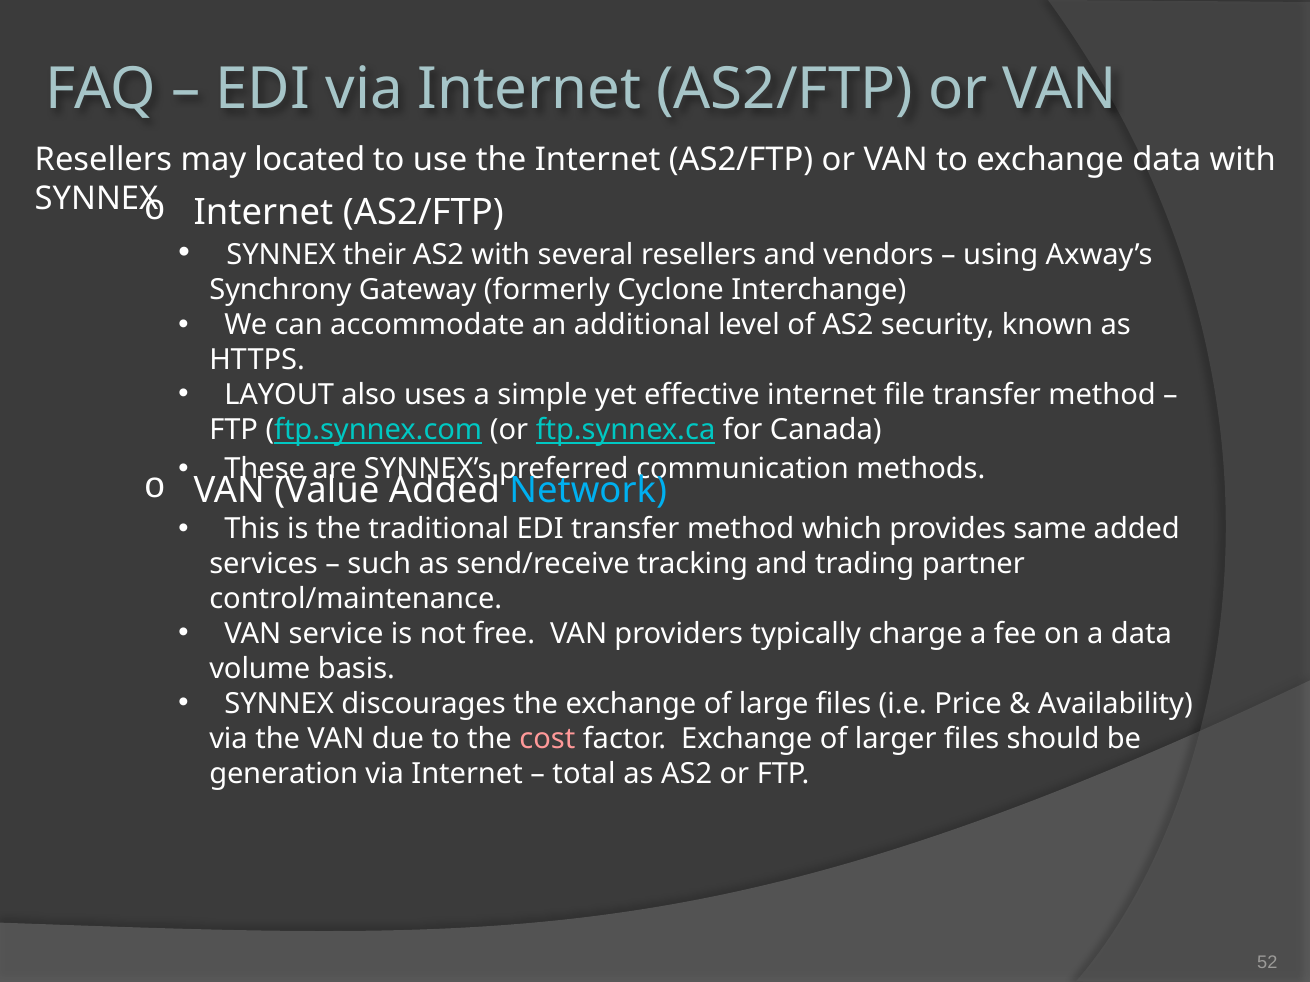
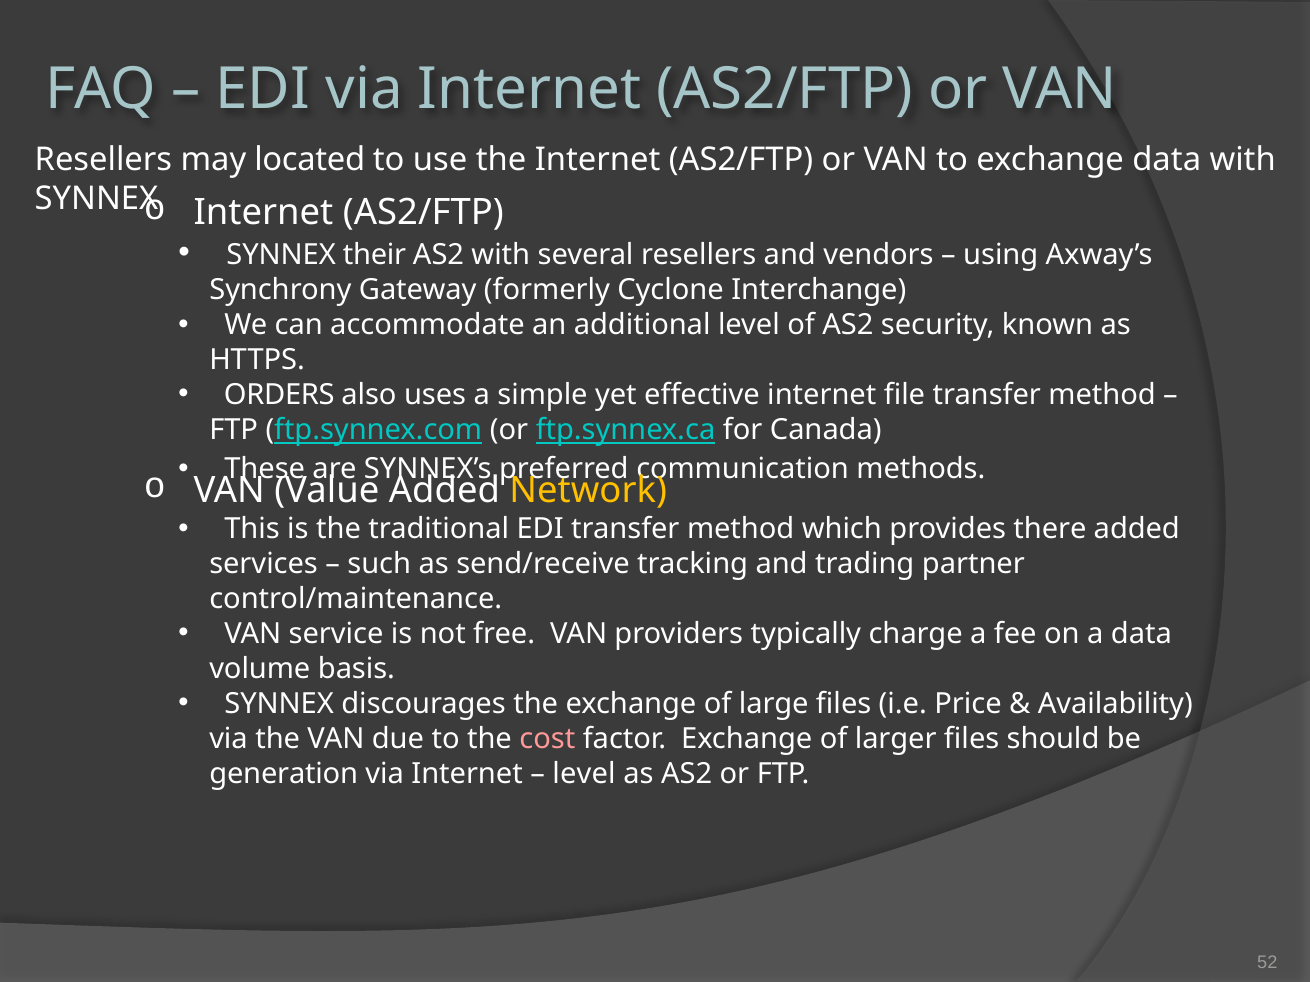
LAYOUT: LAYOUT -> ORDERS
Network colour: light blue -> yellow
same: same -> there
total at (584, 774): total -> level
